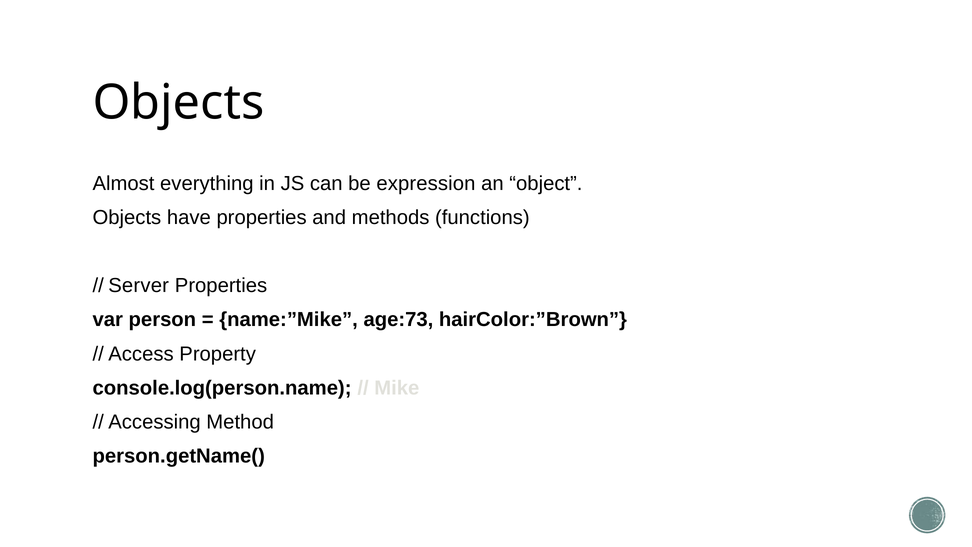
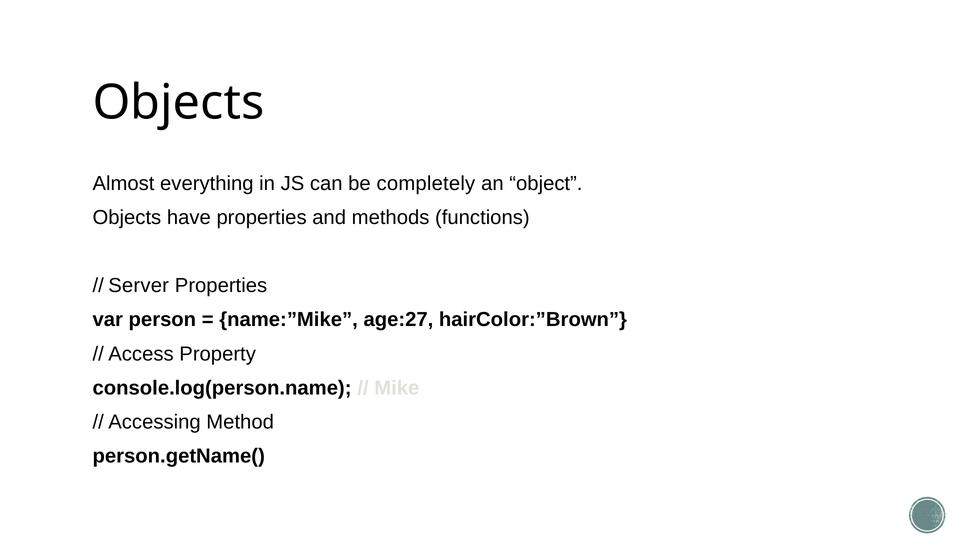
expression: expression -> completely
age:73: age:73 -> age:27
